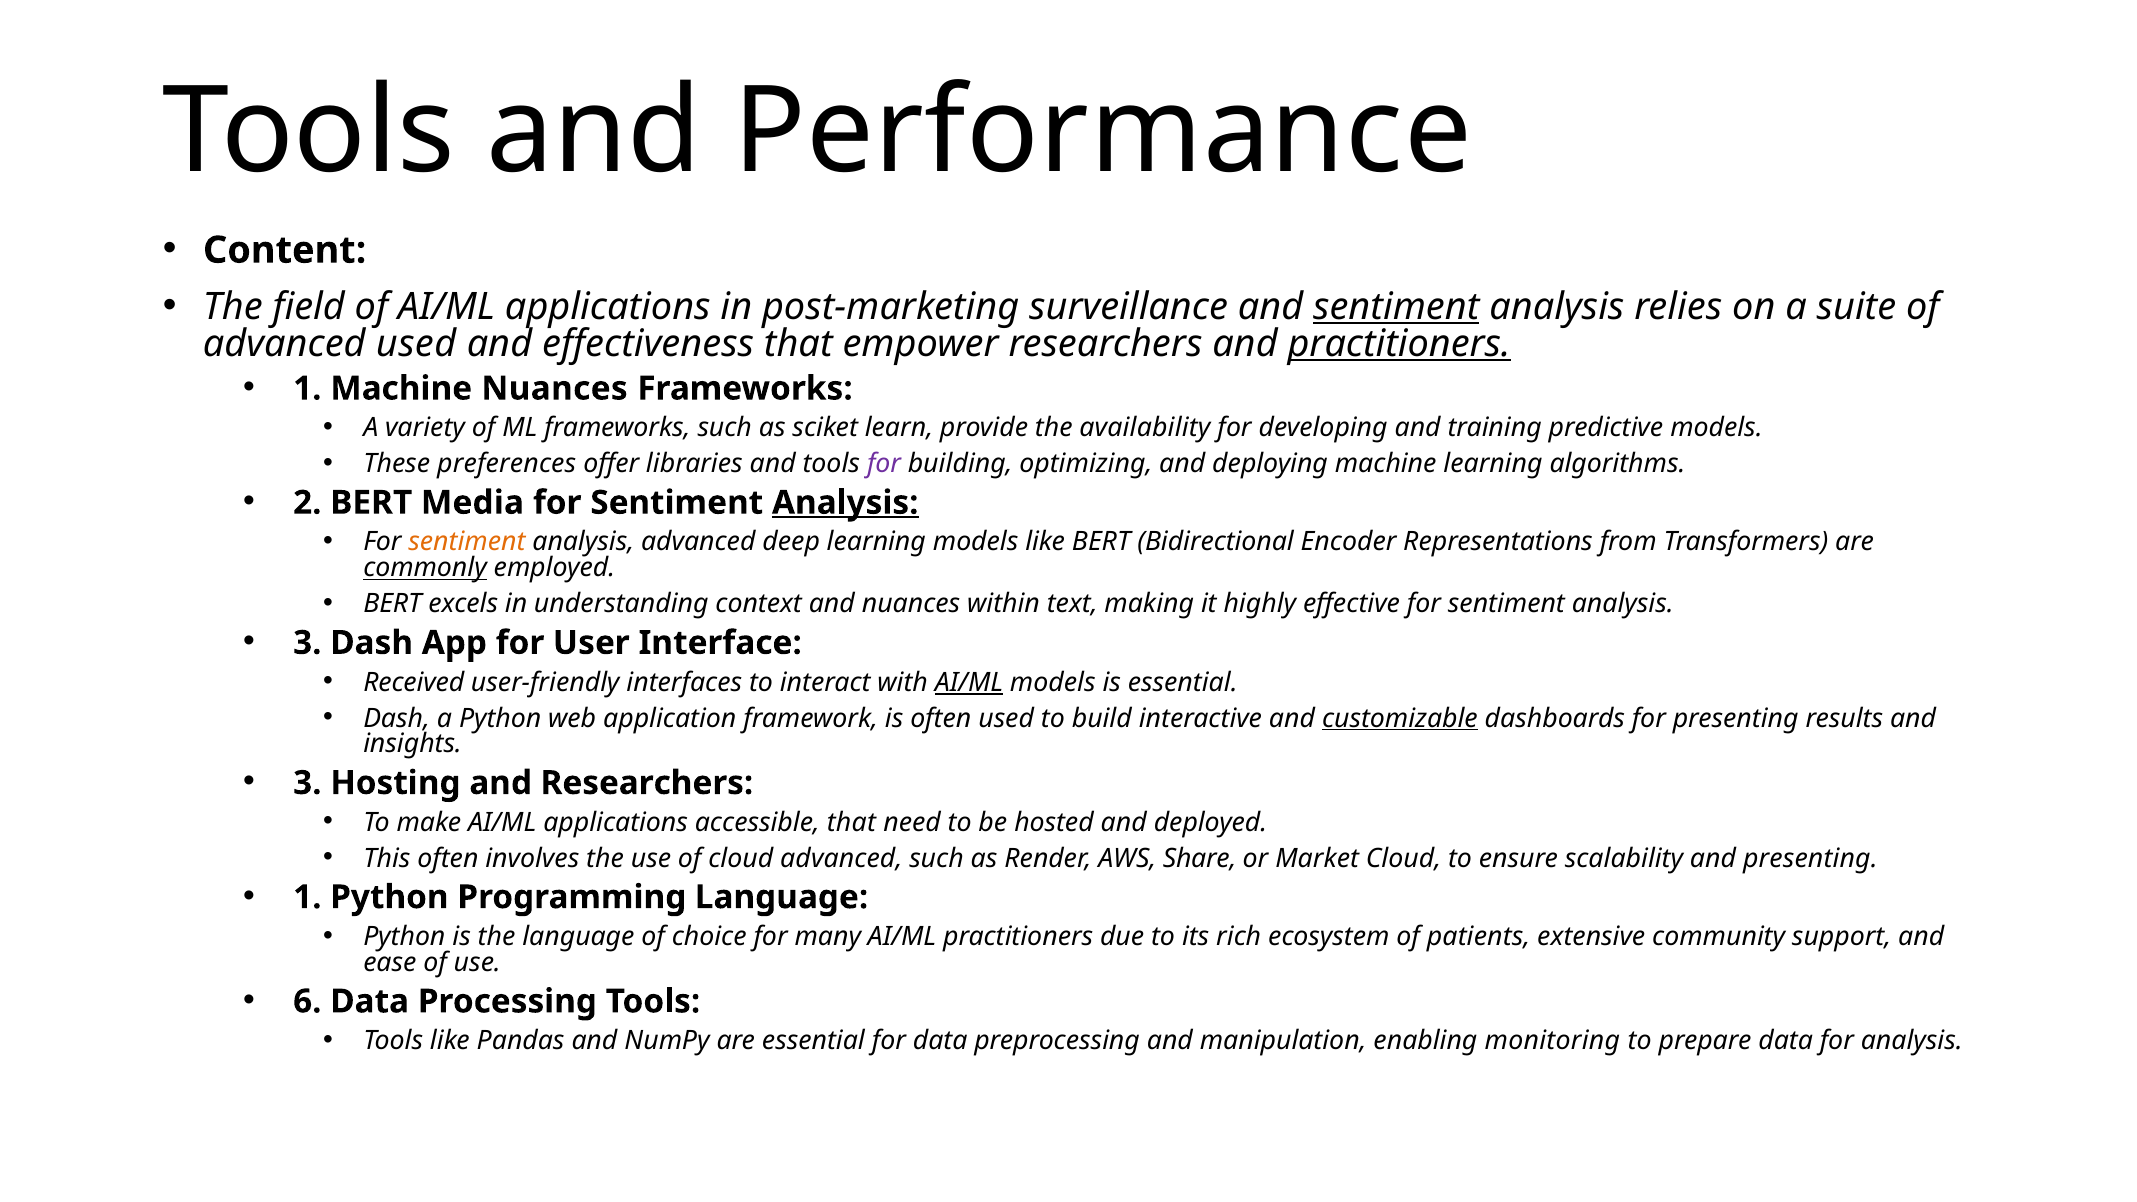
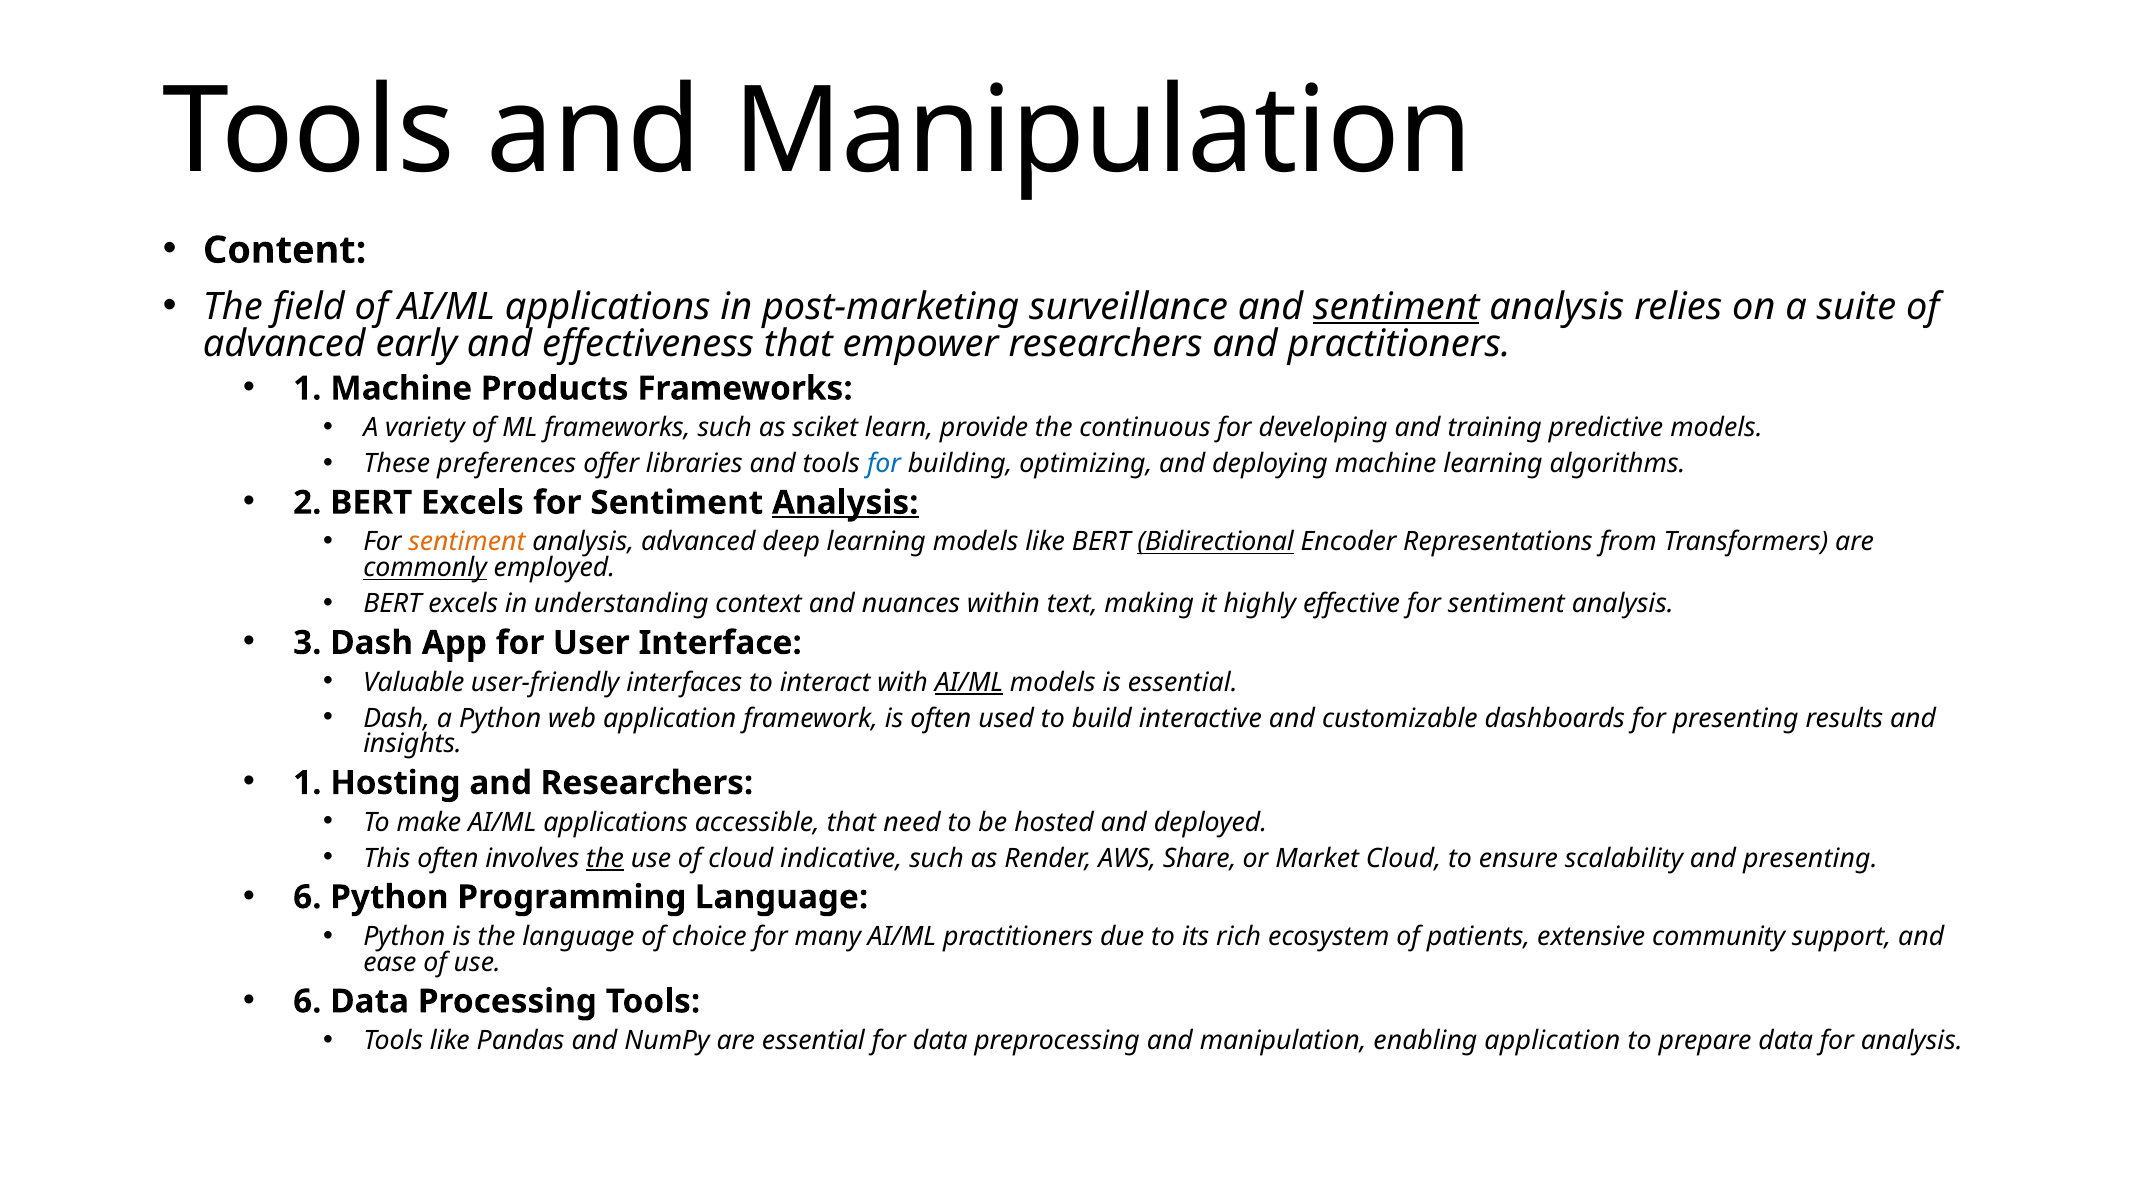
Tools and Performance: Performance -> Manipulation
advanced used: used -> early
practitioners at (1399, 344) underline: present -> none
Machine Nuances: Nuances -> Products
availability: availability -> continuous
for at (884, 464) colour: purple -> blue
2 BERT Media: Media -> Excels
Bidirectional underline: none -> present
Received: Received -> Valuable
customizable underline: present -> none
3 at (307, 783): 3 -> 1
the at (605, 858) underline: none -> present
cloud advanced: advanced -> indicative
1 at (307, 897): 1 -> 6
enabling monitoring: monitoring -> application
